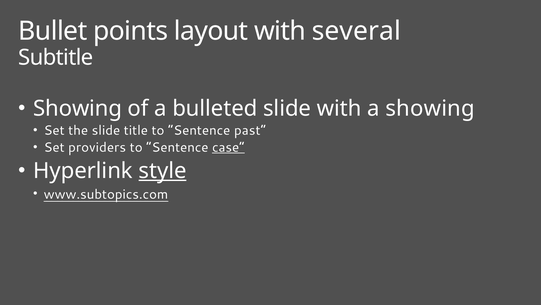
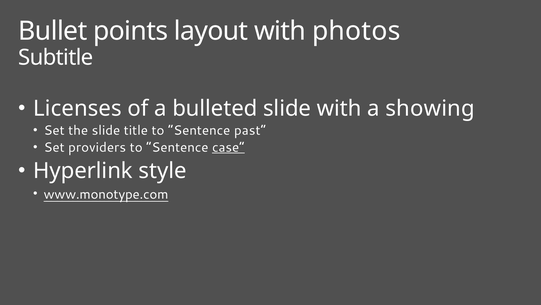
several: several -> photos
Showing at (78, 108): Showing -> Licenses
style underline: present -> none
www.subtopics.com: www.subtopics.com -> www.monotype.com
